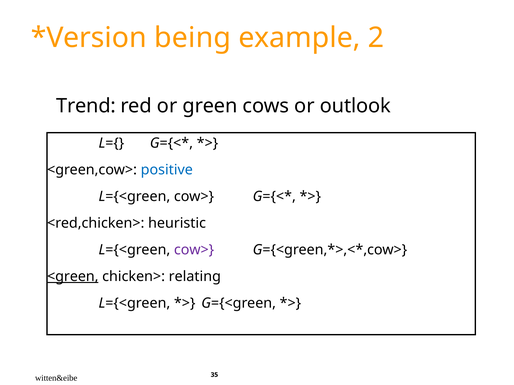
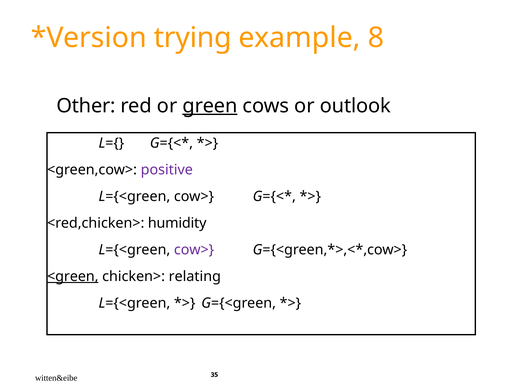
being: being -> trying
2: 2 -> 8
Trend: Trend -> Other
green underline: none -> present
positive colour: blue -> purple
heuristic: heuristic -> humidity
